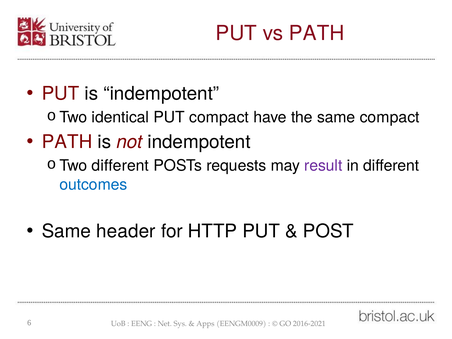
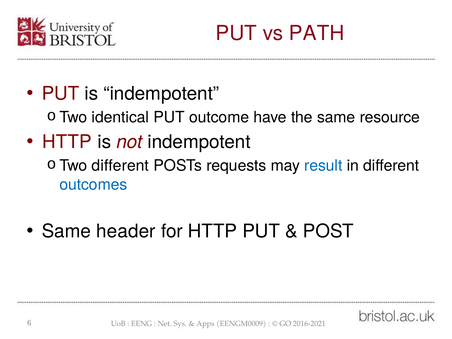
PUT compact: compact -> outcome
same compact: compact -> resource
PATH at (67, 142): PATH -> HTTP
result colour: purple -> blue
